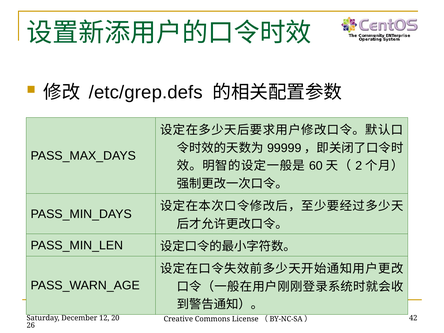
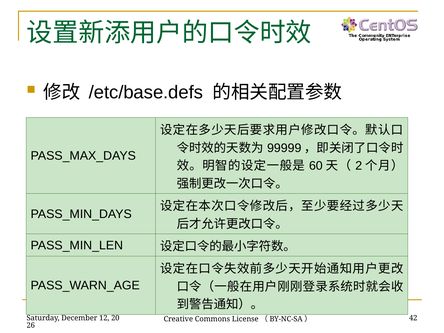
/etc/grep.defs: /etc/grep.defs -> /etc/base.defs
